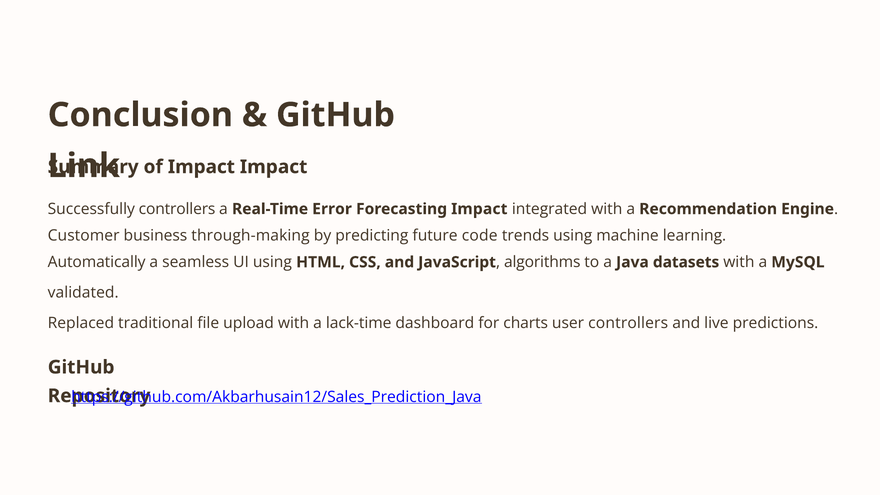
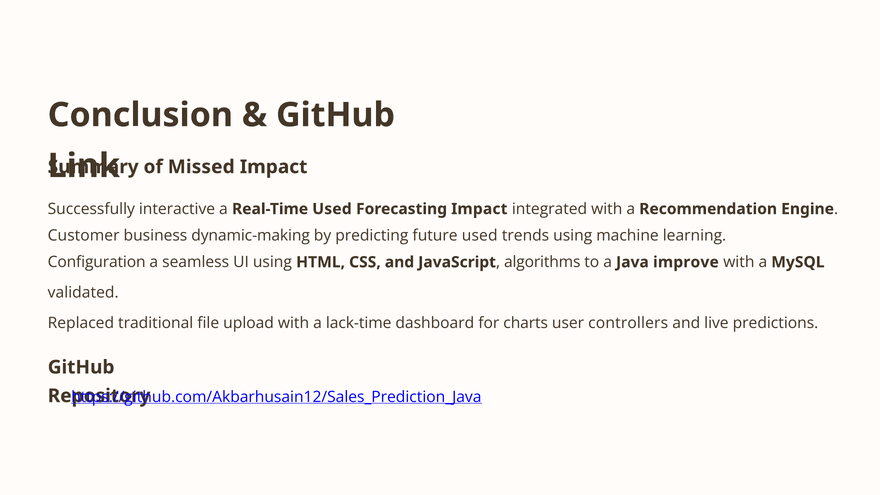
of Impact: Impact -> Missed
Successfully controllers: controllers -> interactive
Real-Time Error: Error -> Used
through-making: through-making -> dynamic-making
future code: code -> used
Automatically: Automatically -> Configuration
datasets: datasets -> improve
